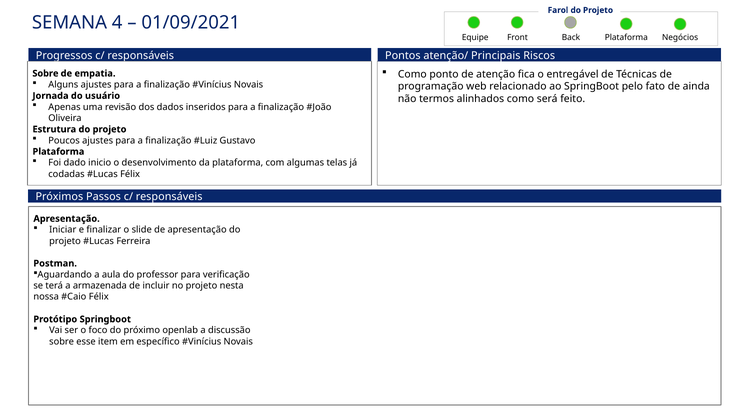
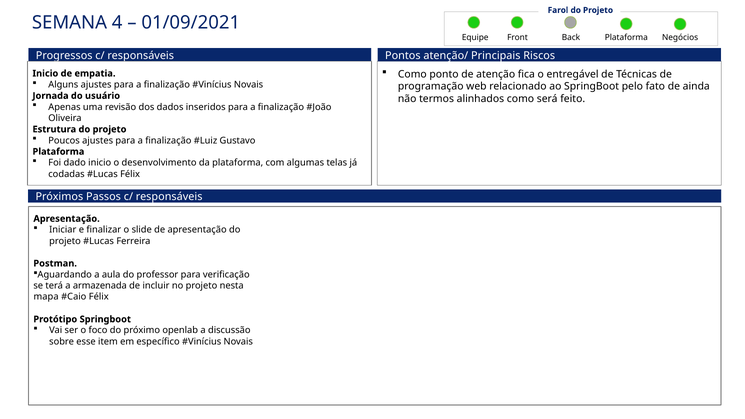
Sobre at (45, 73): Sobre -> Inicio
nossa: nossa -> mapa
